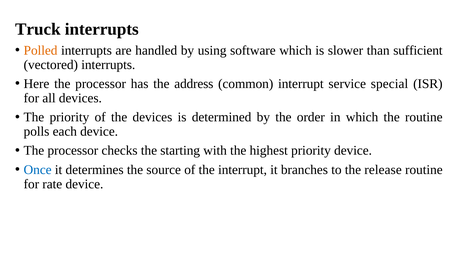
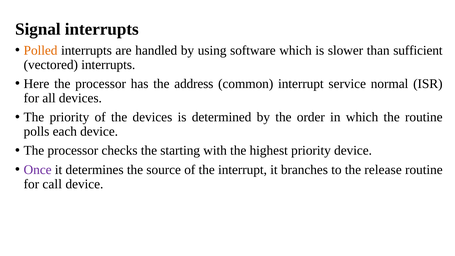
Truck: Truck -> Signal
special: special -> normal
Once colour: blue -> purple
rate: rate -> call
